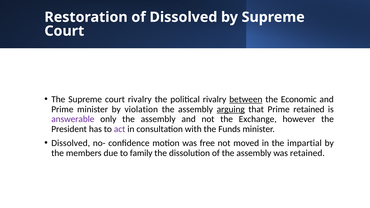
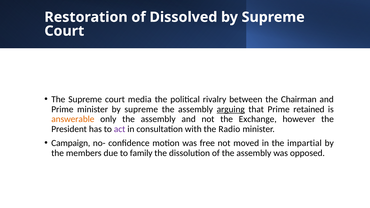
court rivalry: rivalry -> media
between underline: present -> none
Economic: Economic -> Chairman
minister by violation: violation -> supreme
answerable colour: purple -> orange
Funds: Funds -> Radio
Dissolved at (71, 143): Dissolved -> Campaign
was retained: retained -> opposed
